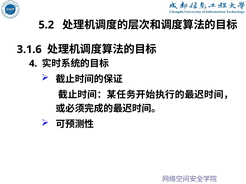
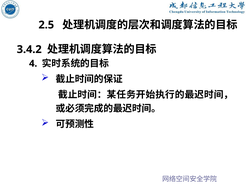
5.2: 5.2 -> 2.5
3.1.6: 3.1.6 -> 3.4.2
